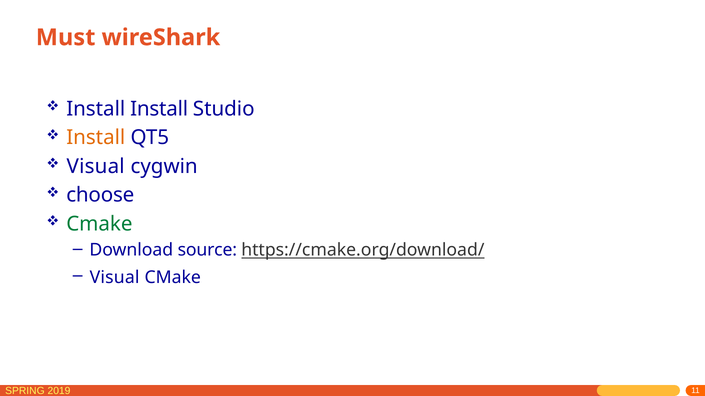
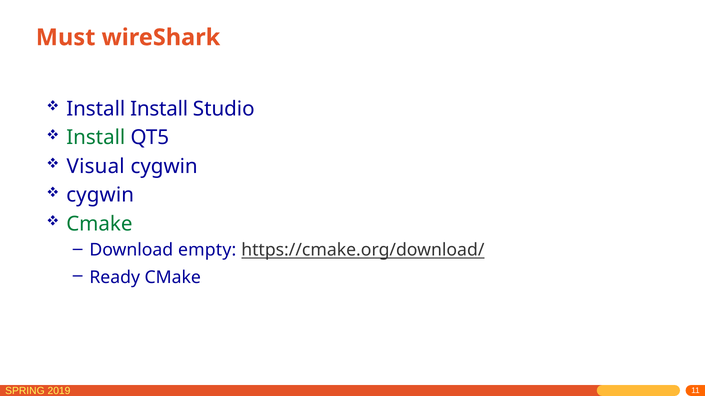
Install at (96, 138) colour: orange -> green
choose at (100, 195): choose -> cygwin
source: source -> empty
Visual at (115, 278): Visual -> Ready
